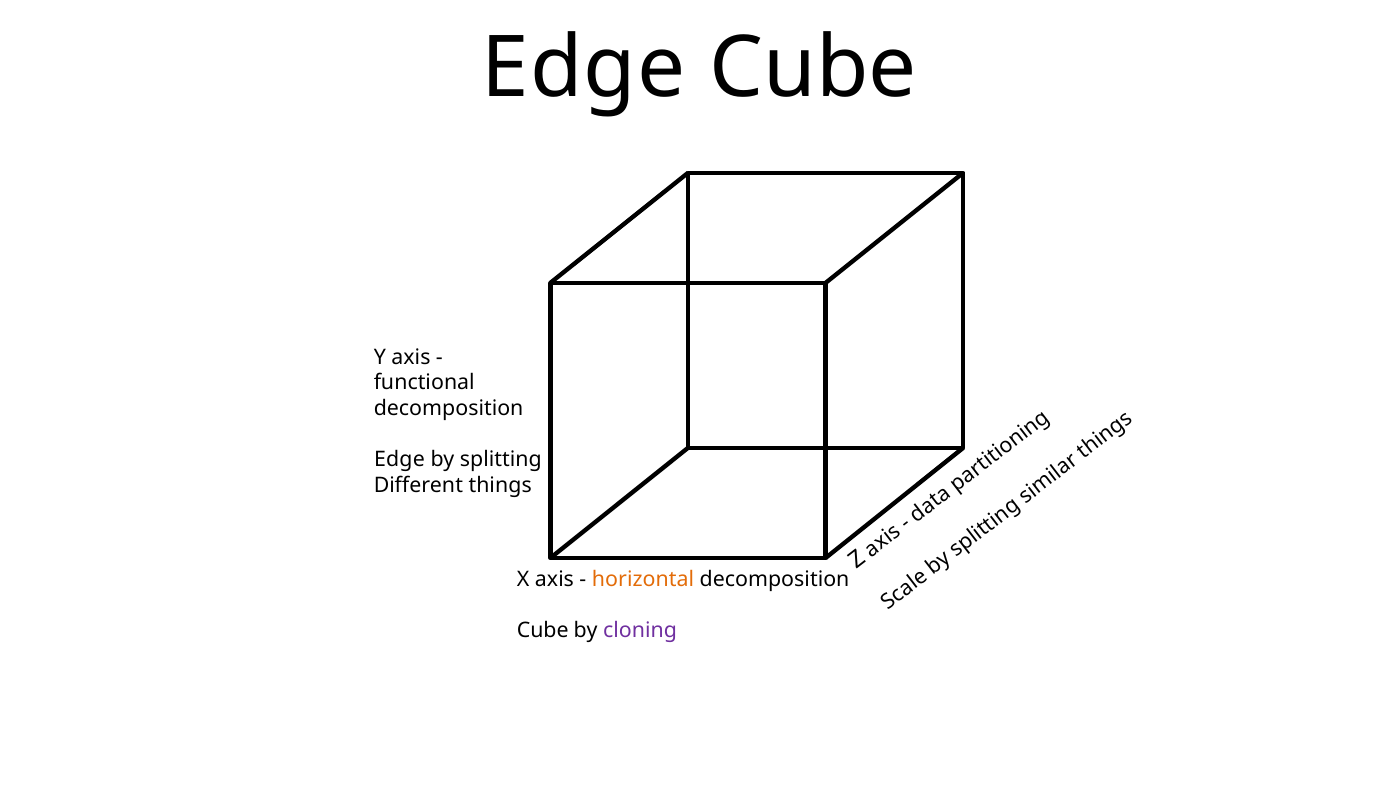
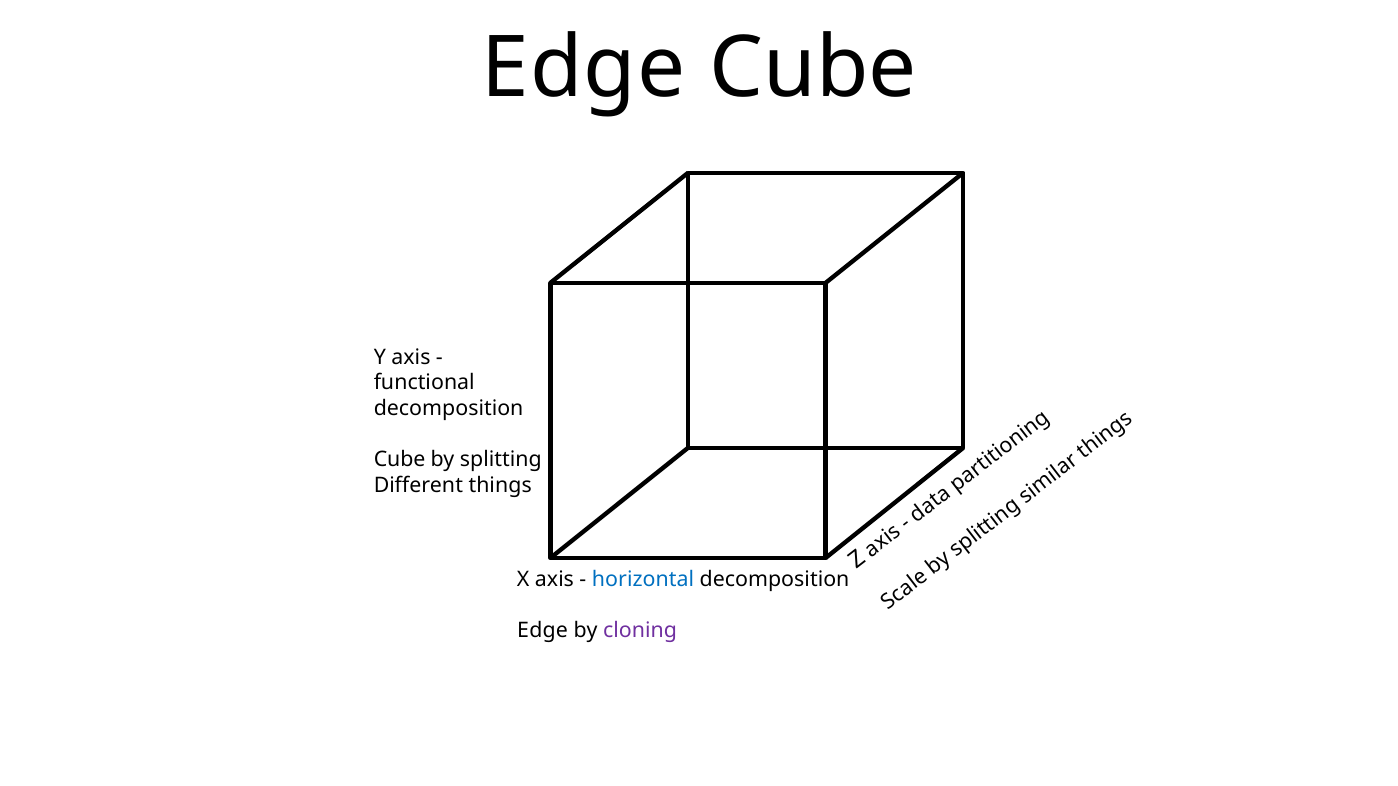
Edge at (399, 460): Edge -> Cube
horizontal colour: orange -> blue
Cube at (543, 631): Cube -> Edge
